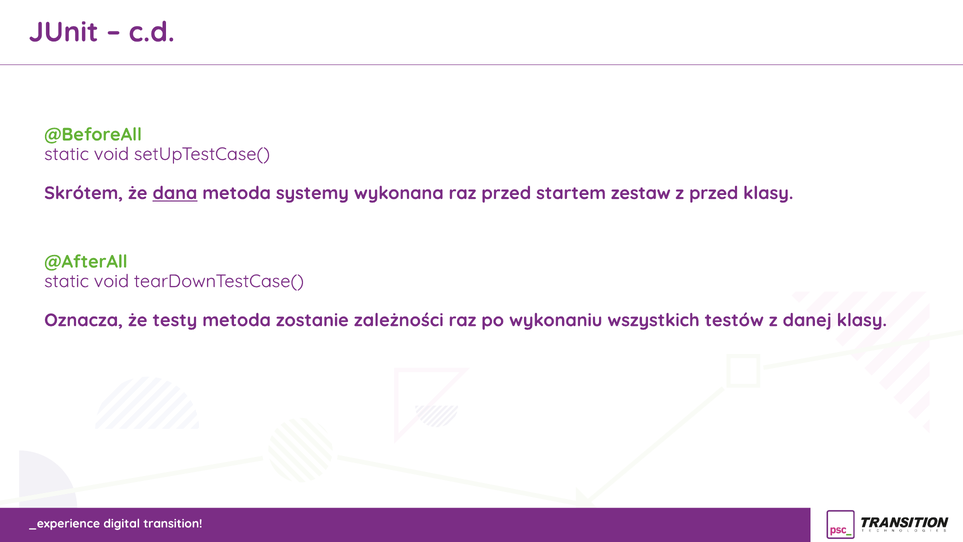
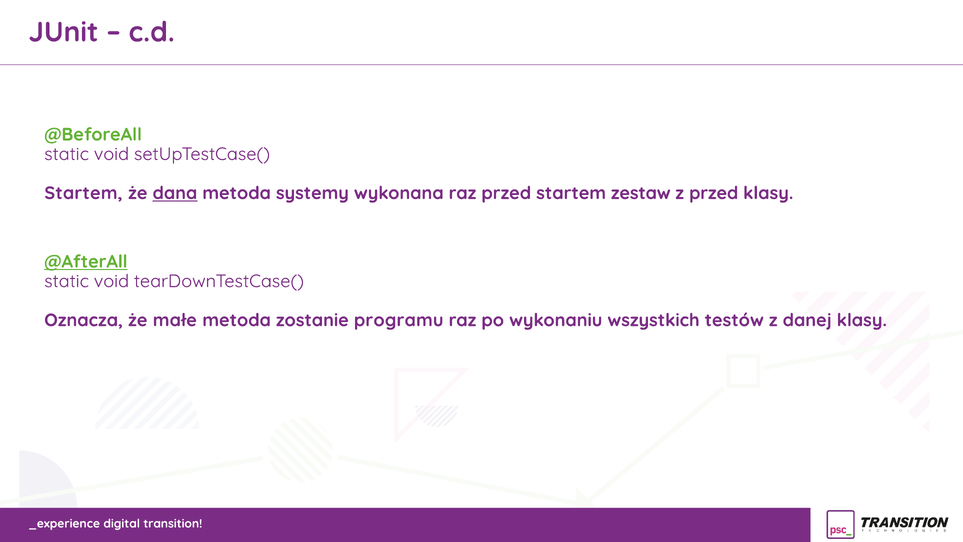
Skrótem at (84, 193): Skrótem -> Startem
@AfterAll underline: none -> present
testy: testy -> małe
zależności: zależności -> programu
